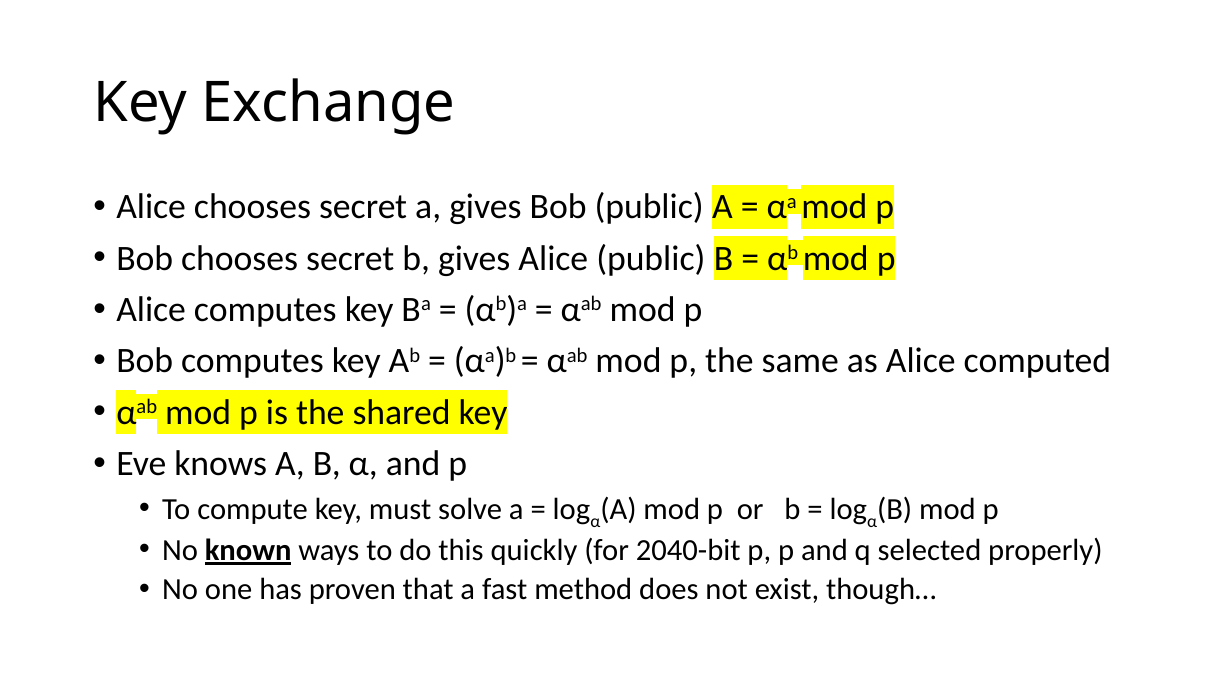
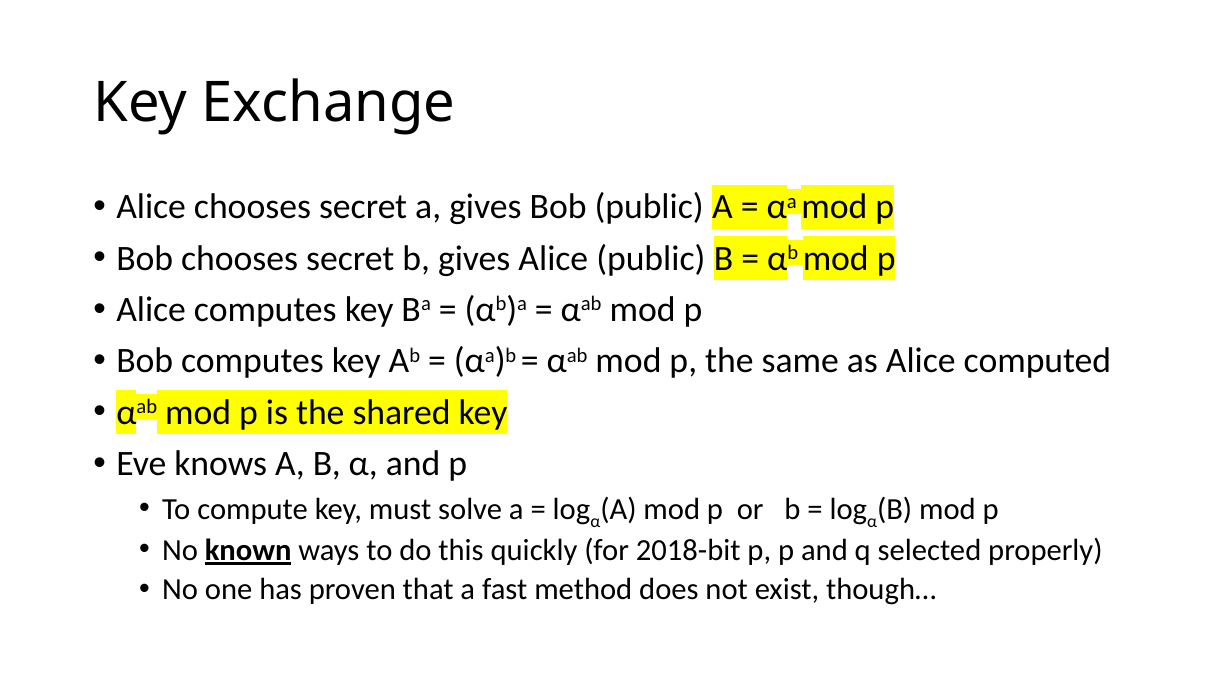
2040-bit: 2040-bit -> 2018-bit
